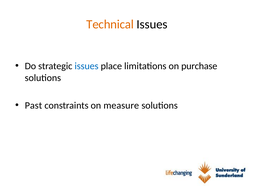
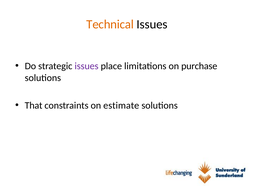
issues at (87, 66) colour: blue -> purple
Past: Past -> That
measure: measure -> estimate
